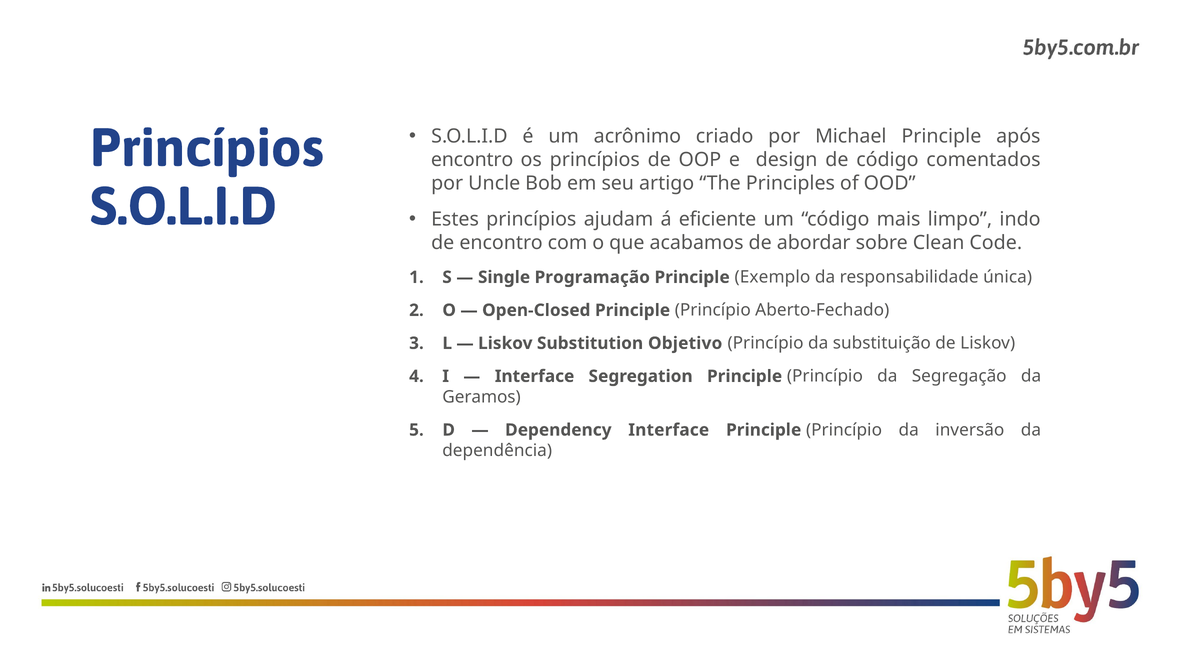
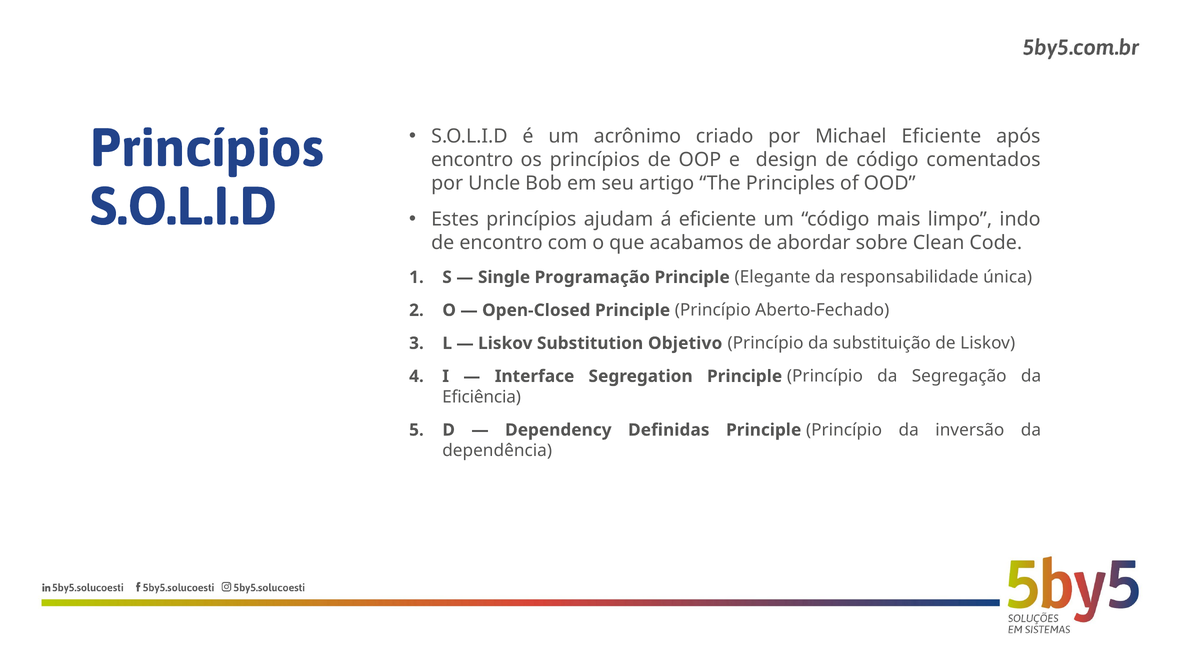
Michael Principle: Principle -> Eficiente
Exemplo: Exemplo -> Elegante
Geramos: Geramos -> Eficiência
Dependency Interface: Interface -> Definidas
